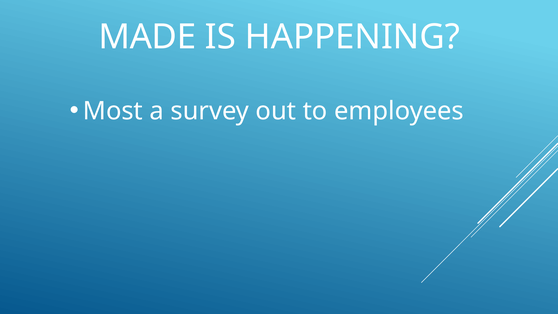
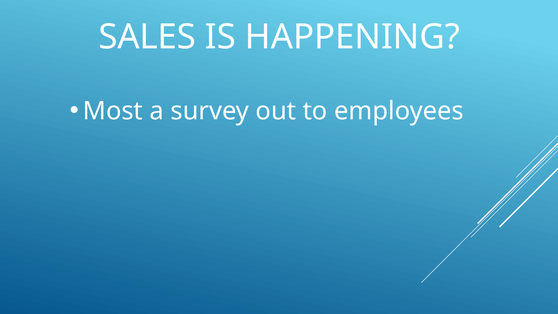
MADE: MADE -> SALES
